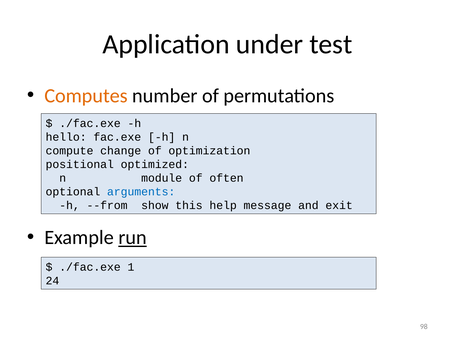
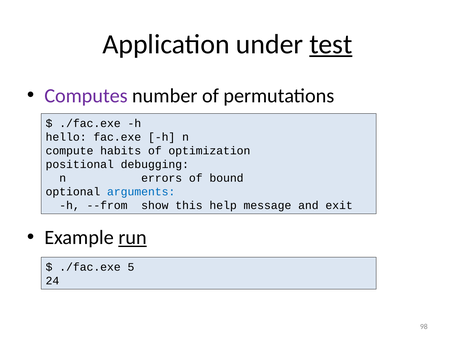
test underline: none -> present
Computes colour: orange -> purple
change: change -> habits
optimized: optimized -> debugging
module: module -> errors
often: often -> bound
1: 1 -> 5
